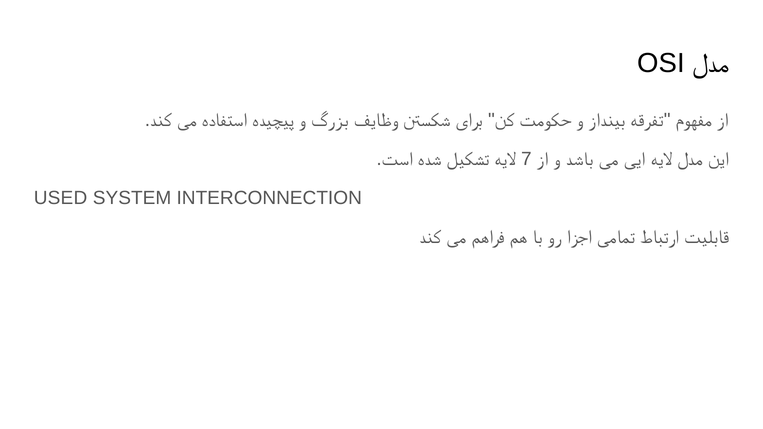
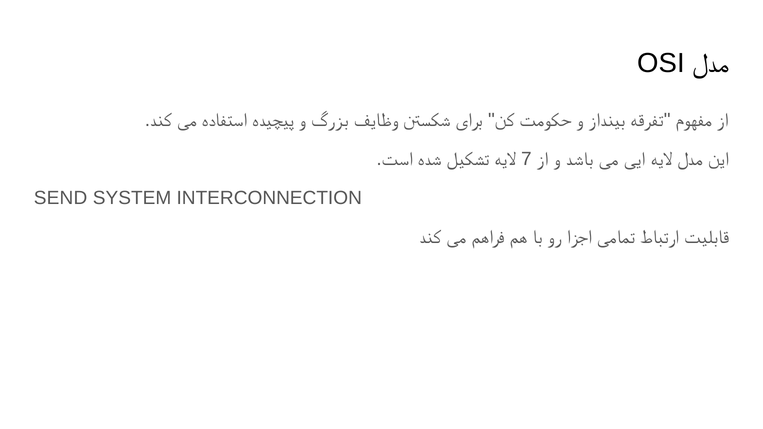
USED: USED -> SEND
